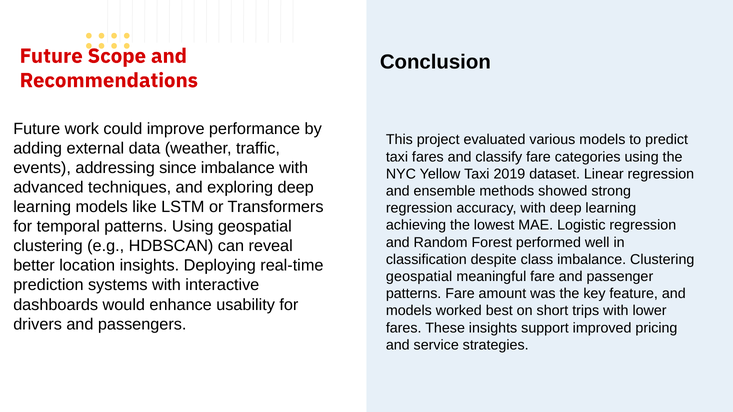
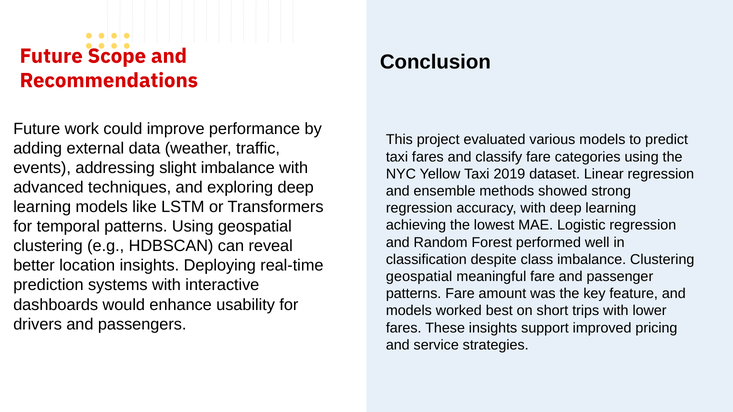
since: since -> slight
